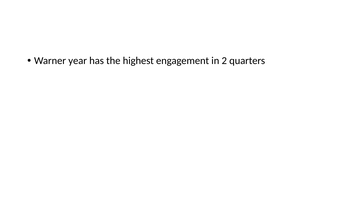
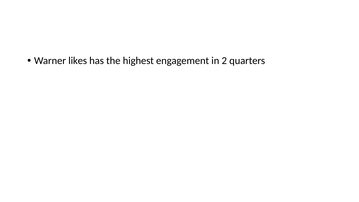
year: year -> likes
